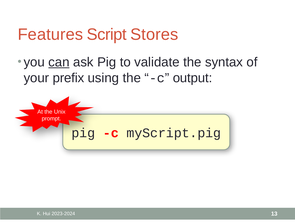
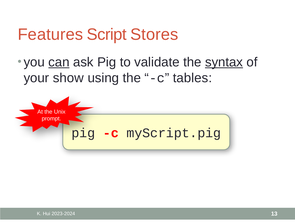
syntax underline: none -> present
prefix: prefix -> show
output: output -> tables
